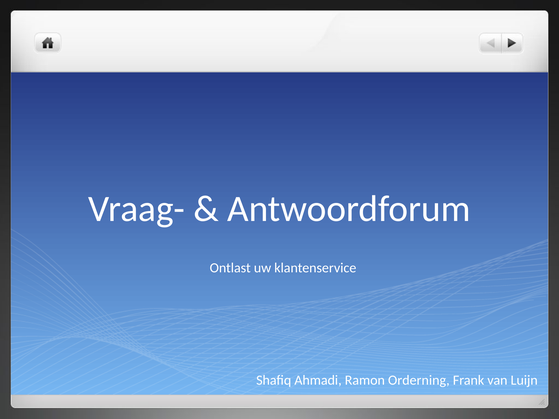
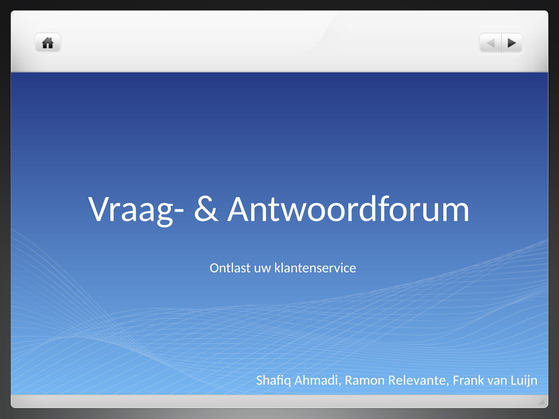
Orderning: Orderning -> Relevante
